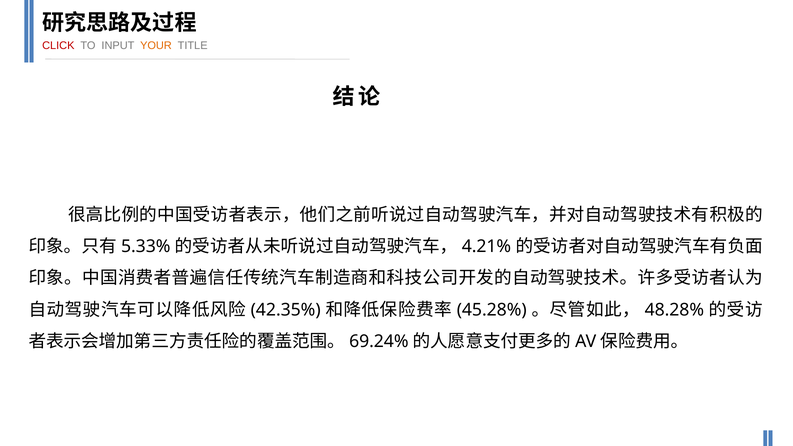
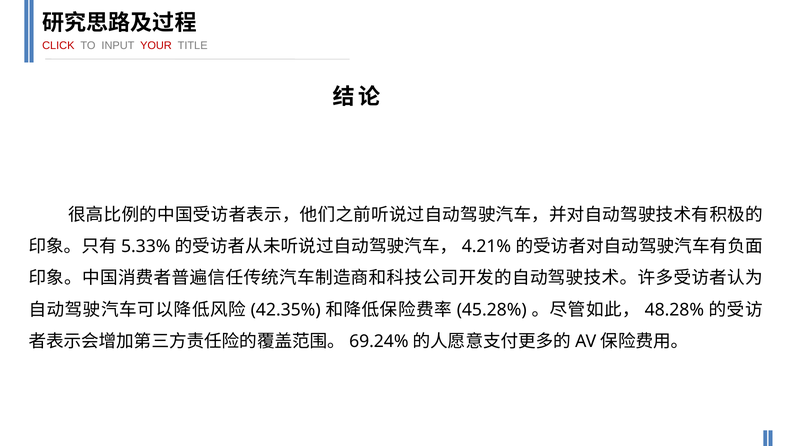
YOUR colour: orange -> red
